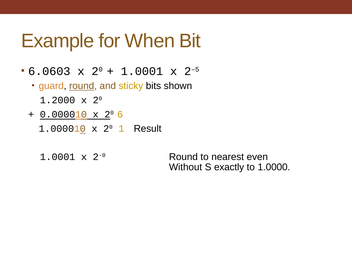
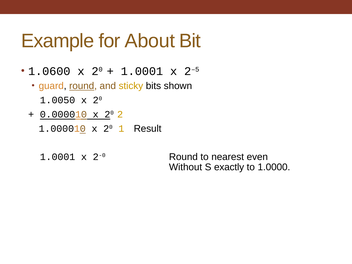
When: When -> About
6.0603: 6.0603 -> 1.0600
1.2000: 1.2000 -> 1.0050
6: 6 -> 2
